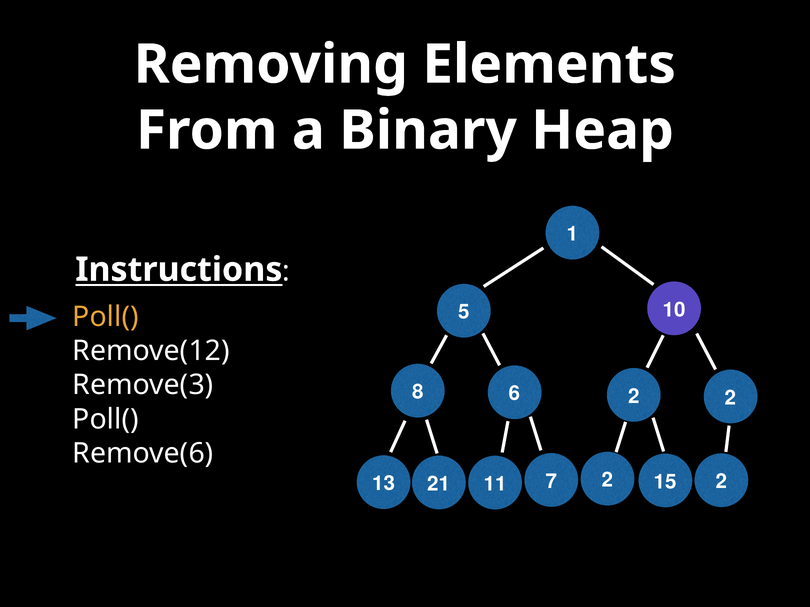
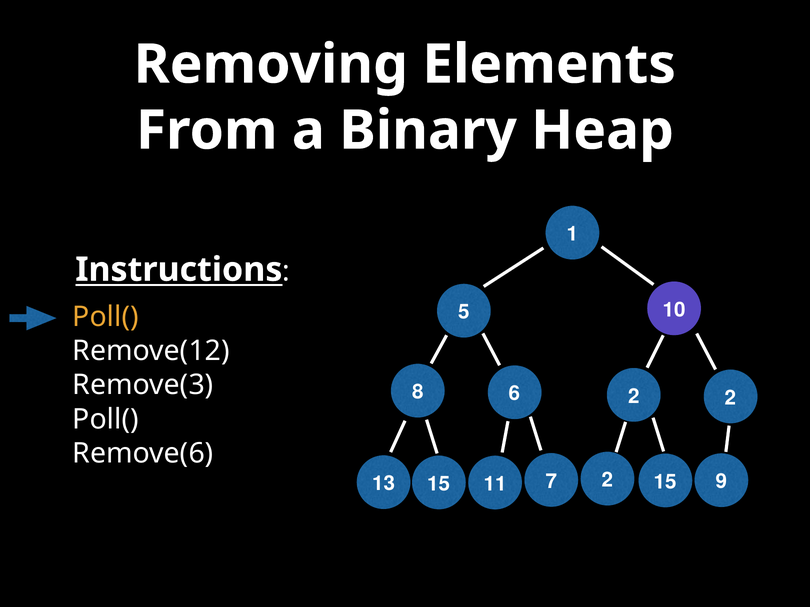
15 2: 2 -> 9
13 21: 21 -> 15
